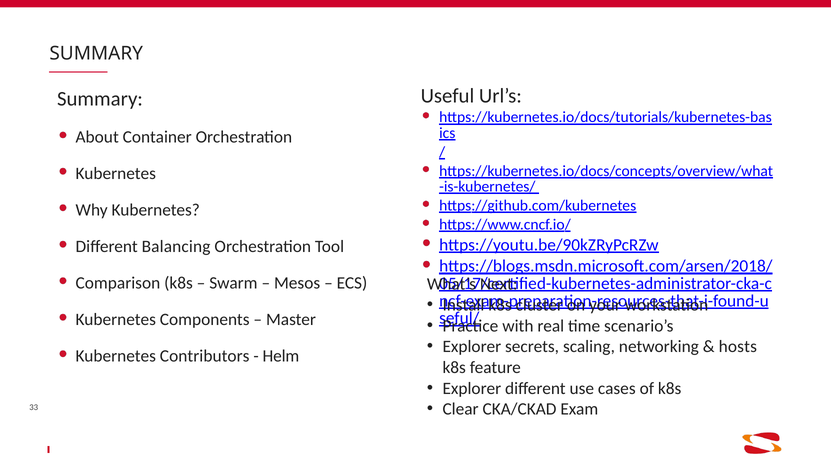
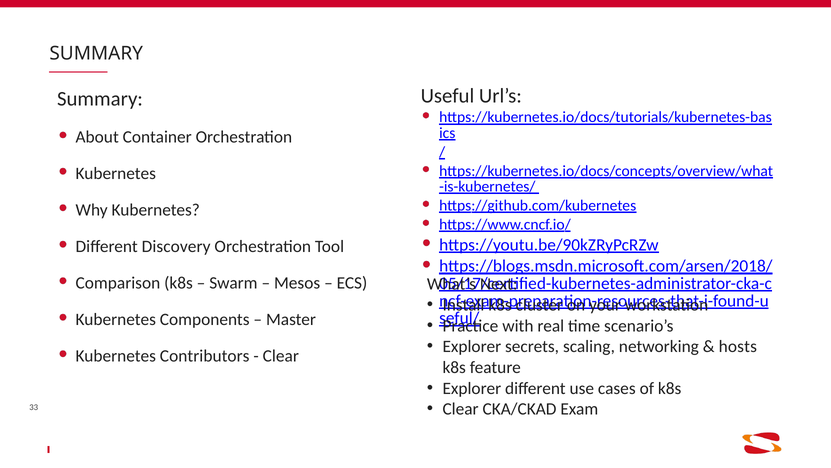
Balancing: Balancing -> Discovery
Helm at (281, 355): Helm -> Clear
